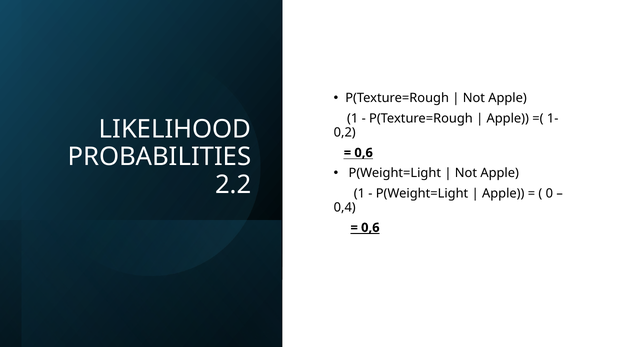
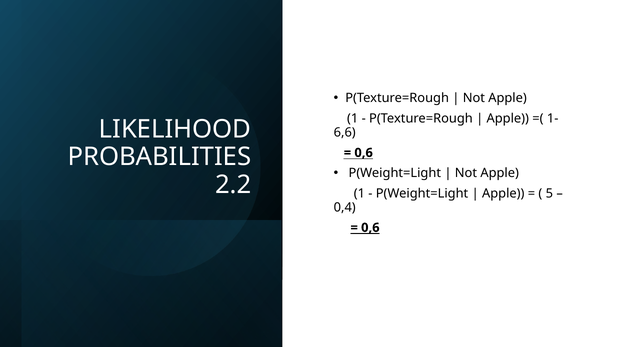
0,2: 0,2 -> 6,6
0: 0 -> 5
